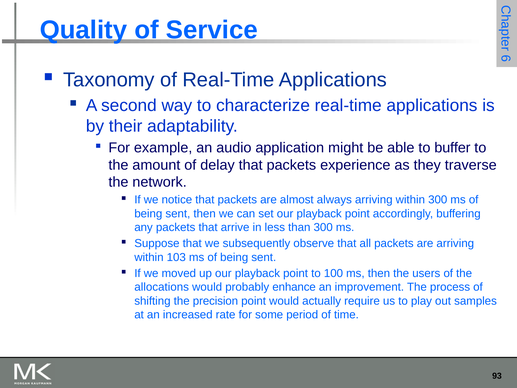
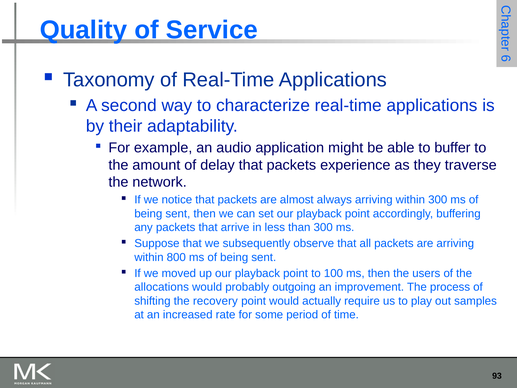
103: 103 -> 800
enhance: enhance -> outgoing
precision: precision -> recovery
